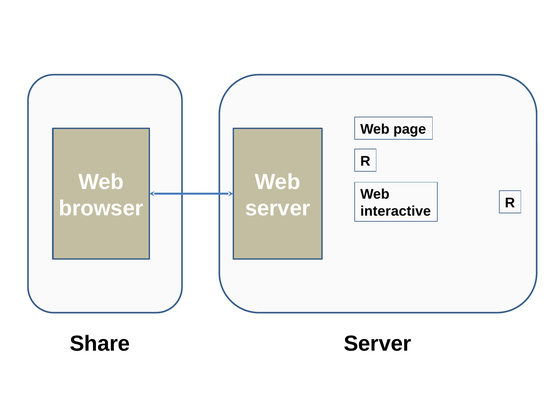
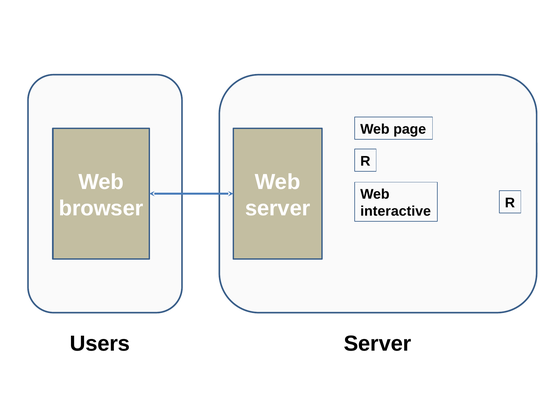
Share: Share -> Users
